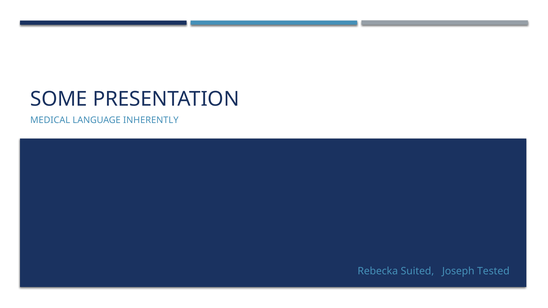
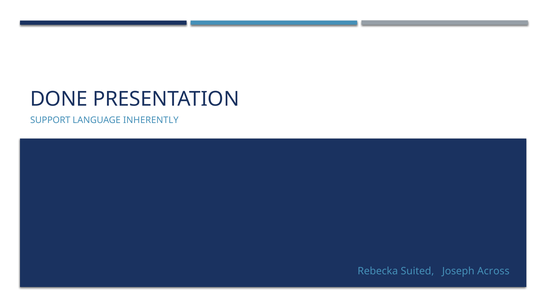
SOME: SOME -> DONE
MEDICAL: MEDICAL -> SUPPORT
Tested: Tested -> Across
